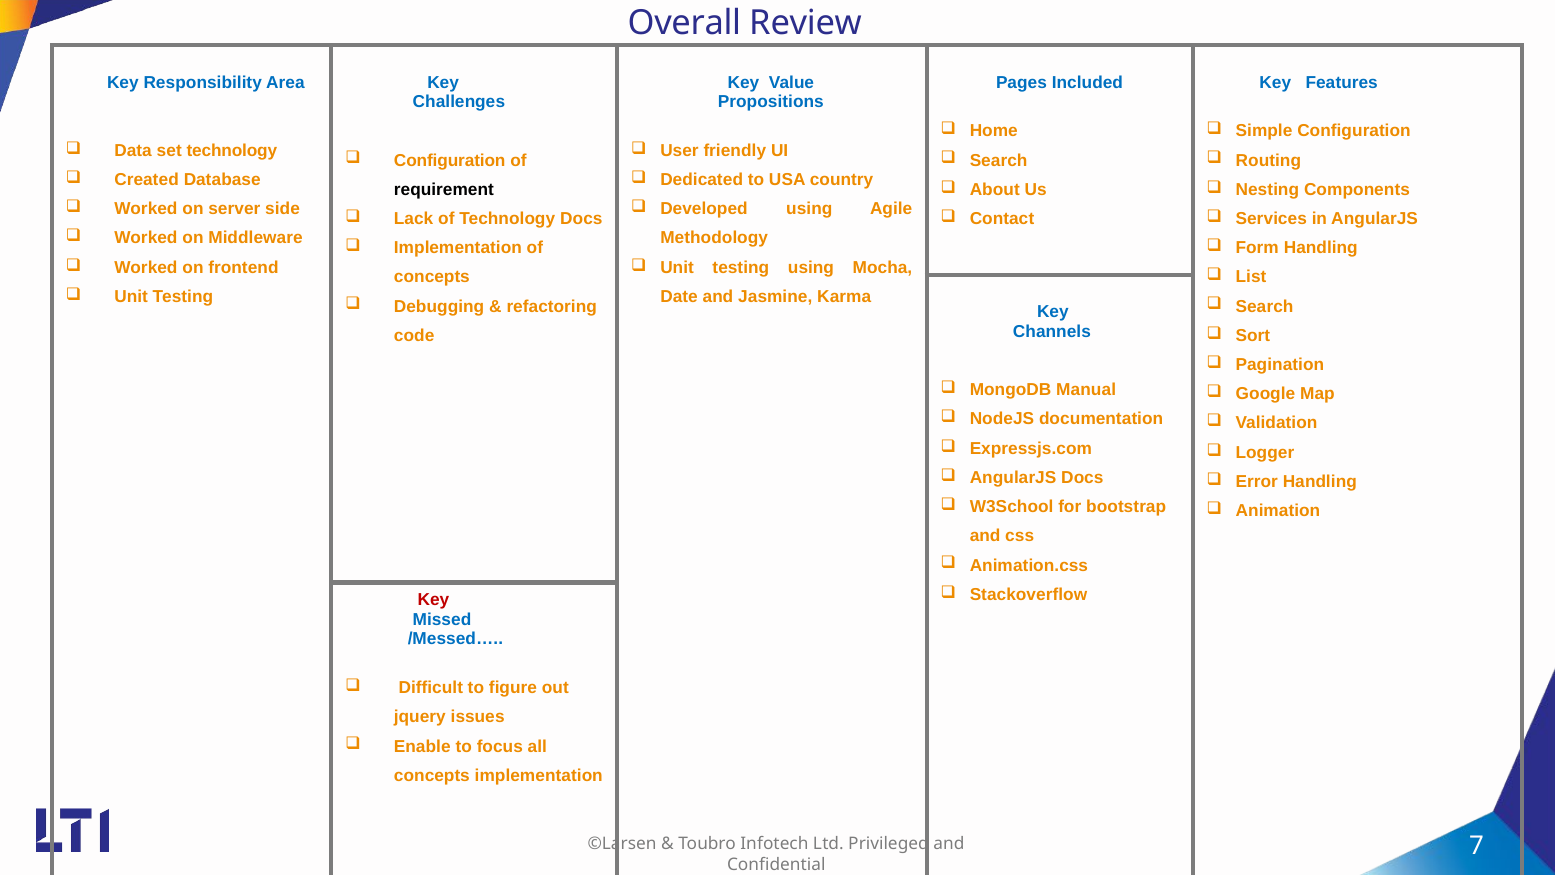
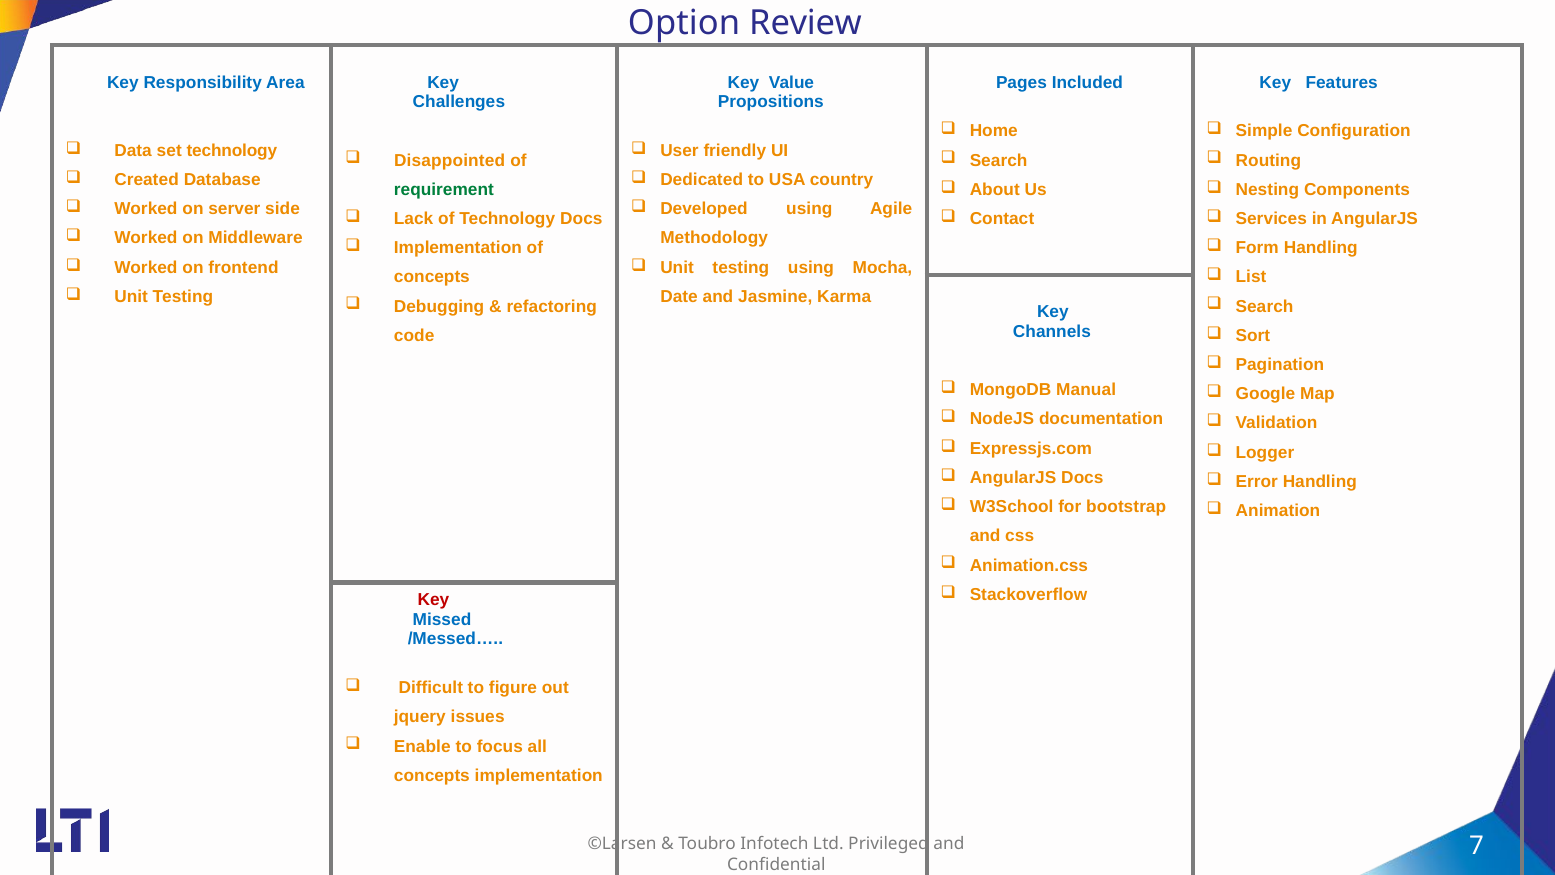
Overall: Overall -> Option
Configuration at (450, 160): Configuration -> Disappointed
requirement colour: black -> green
